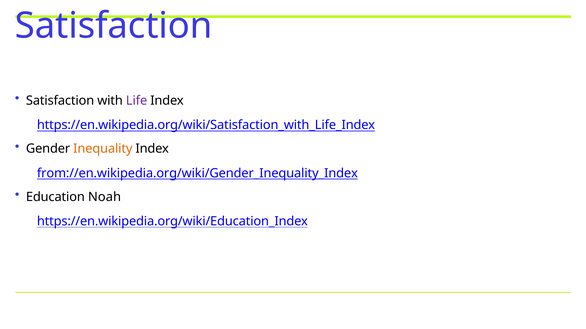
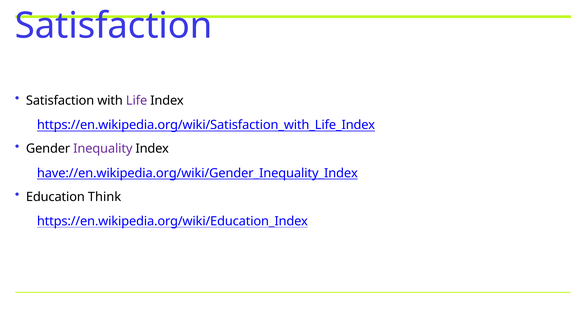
Inequality colour: orange -> purple
from://en.wikipedia.org/wiki/Gender_Inequality_Index: from://en.wikipedia.org/wiki/Gender_Inequality_Index -> have://en.wikipedia.org/wiki/Gender_Inequality_Index
Noah: Noah -> Think
